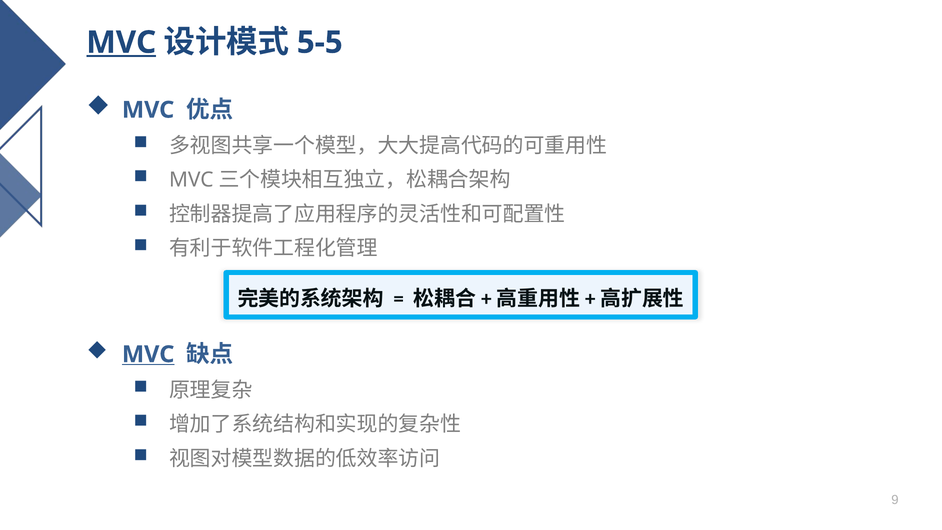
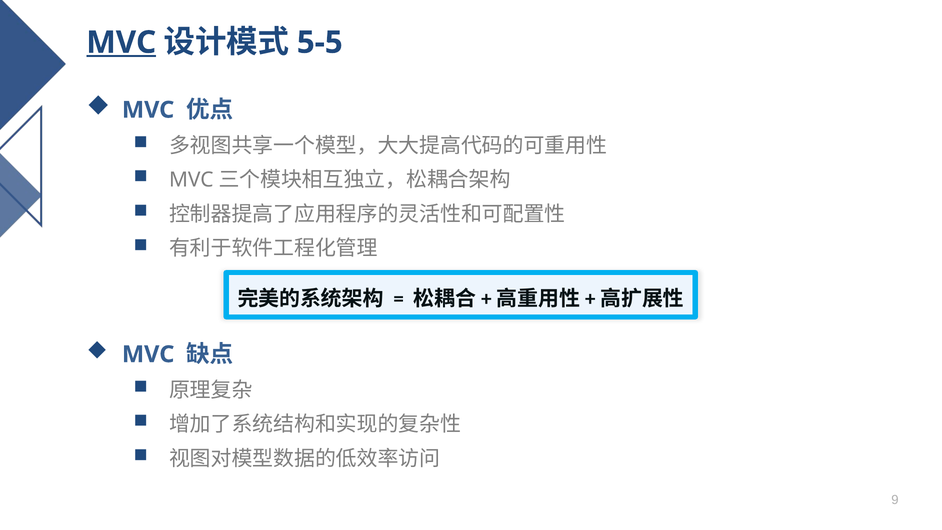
MVC at (148, 354) underline: present -> none
